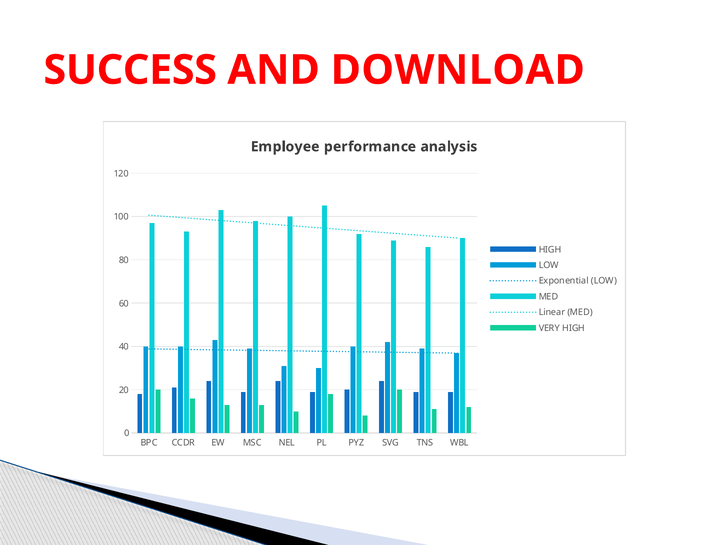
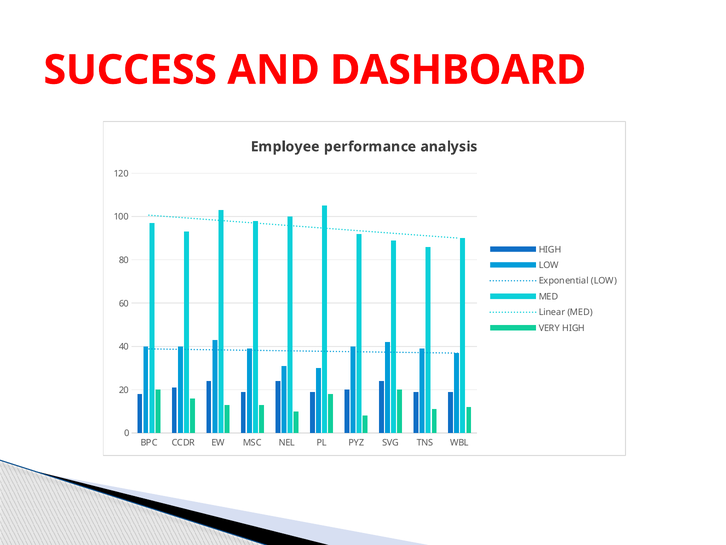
DOWNLOAD: DOWNLOAD -> DASHBOARD
